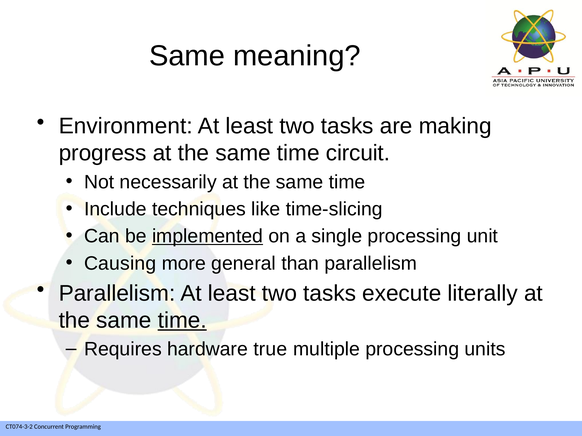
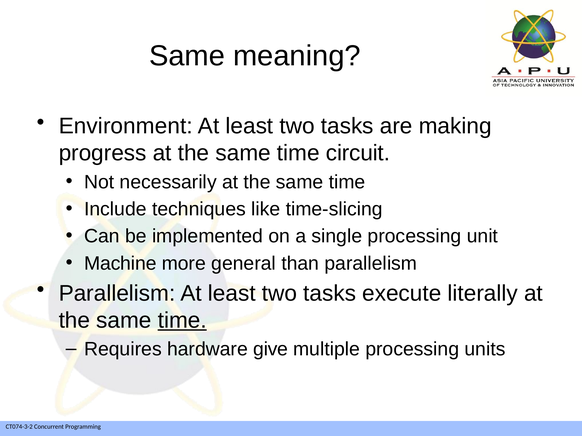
implemented underline: present -> none
Causing: Causing -> Machine
true: true -> give
